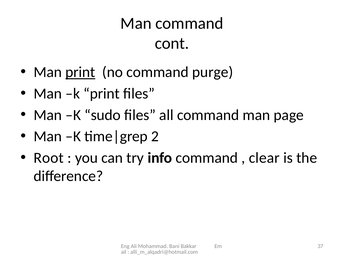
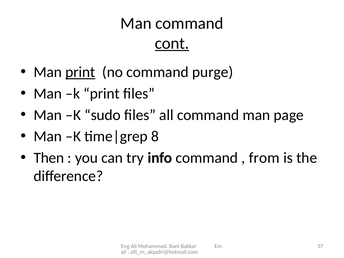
cont underline: none -> present
2: 2 -> 8
Root: Root -> Then
clear: clear -> from
